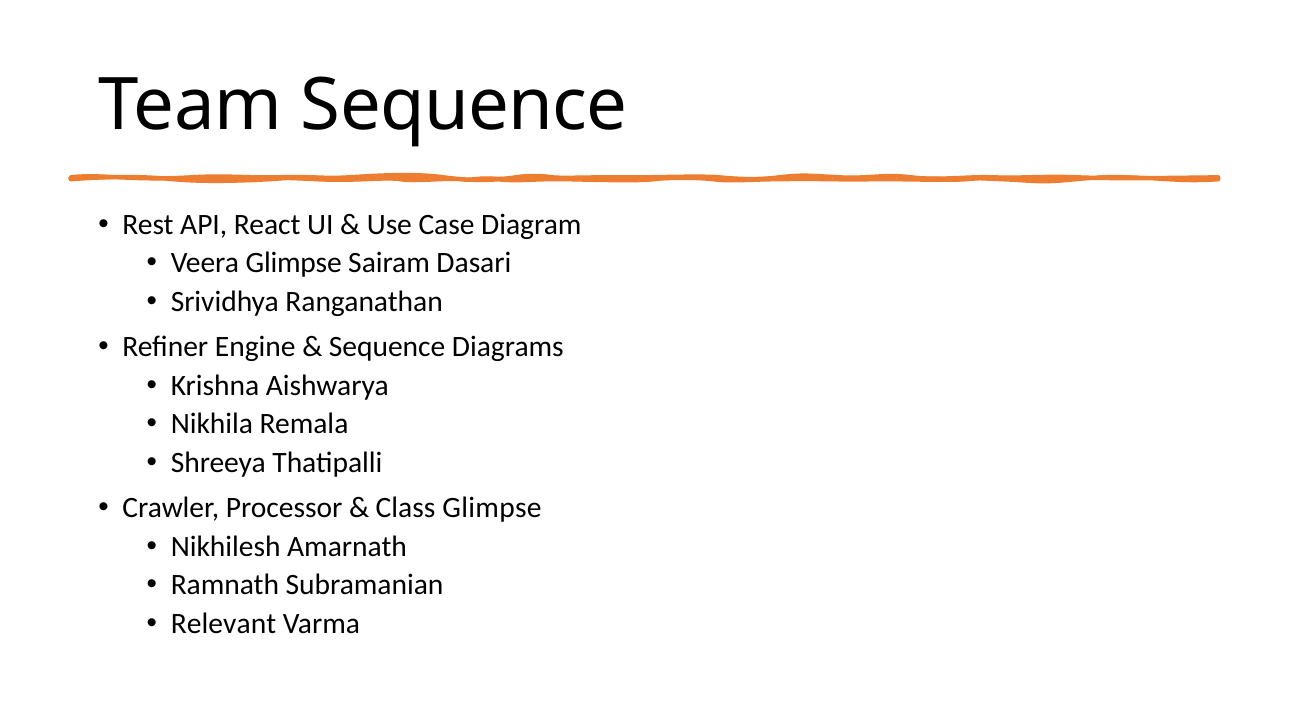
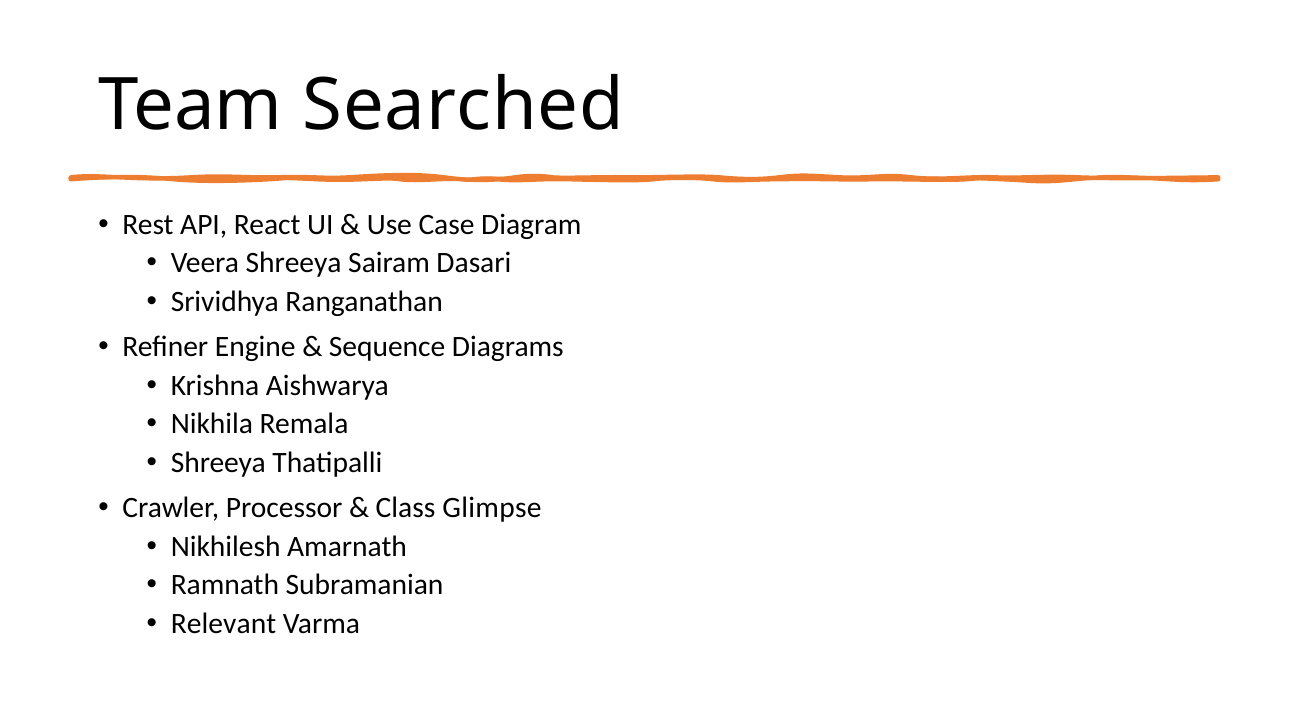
Team Sequence: Sequence -> Searched
Veera Glimpse: Glimpse -> Shreeya
